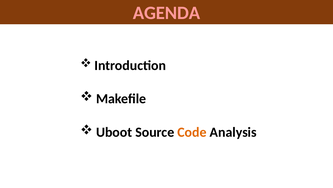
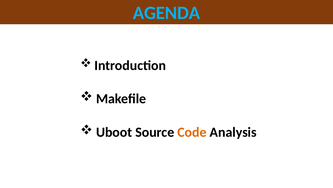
AGENDA colour: pink -> light blue
